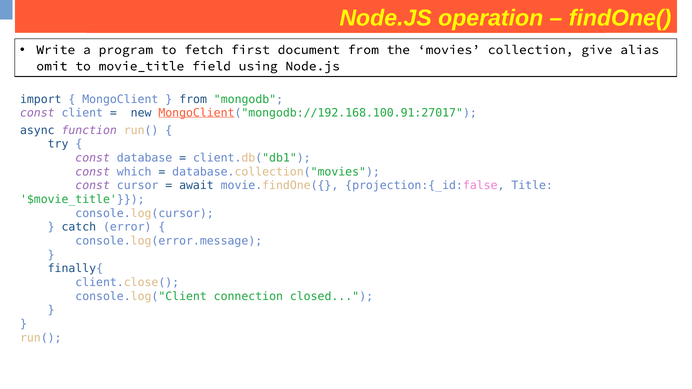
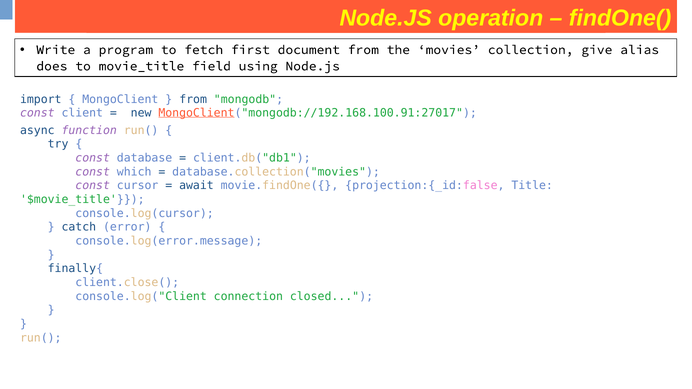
omit: omit -> does
